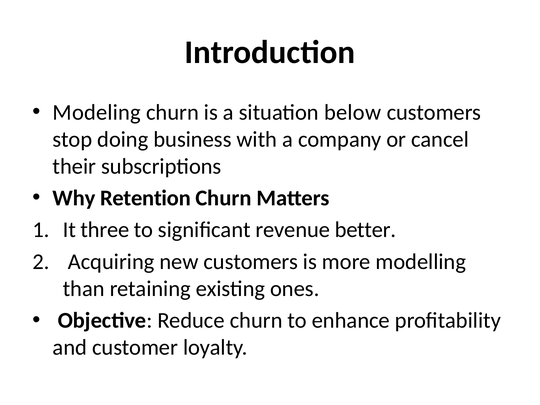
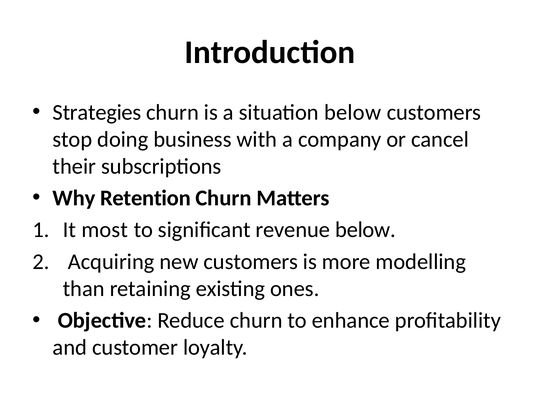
Modeling: Modeling -> Strategies
three: three -> most
revenue better: better -> below
